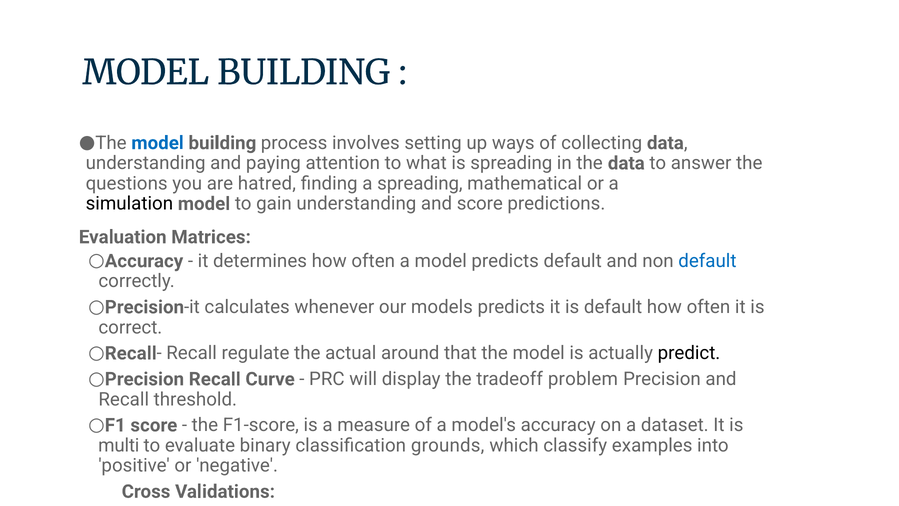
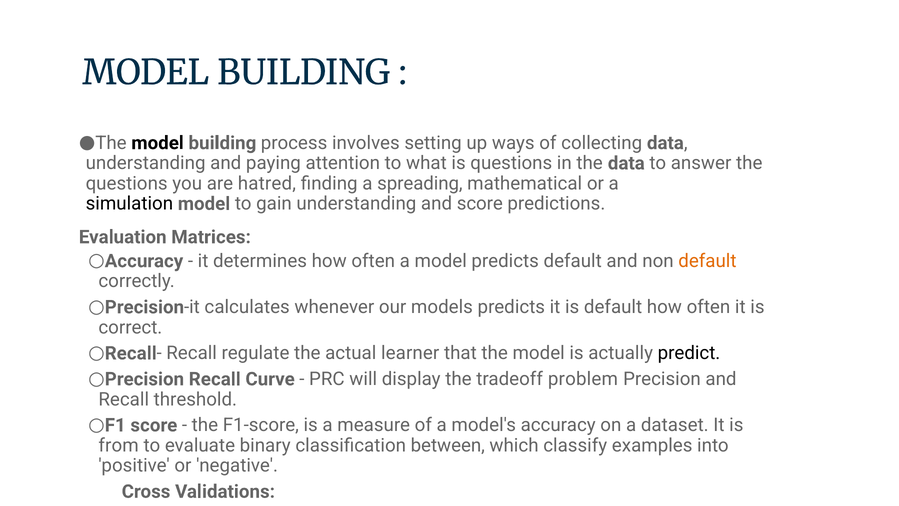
model at (158, 143) colour: blue -> black
is spreading: spreading -> questions
default at (707, 261) colour: blue -> orange
around: around -> learner
multi: multi -> from
grounds: grounds -> between
